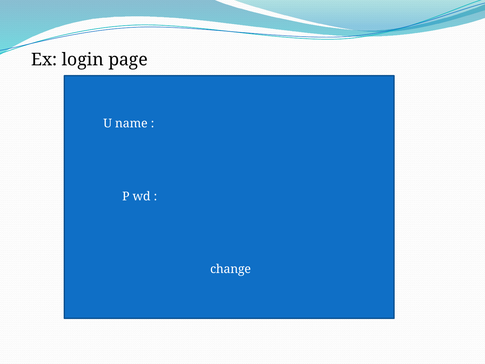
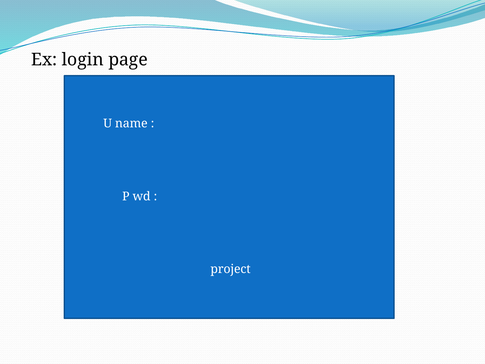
change: change -> project
